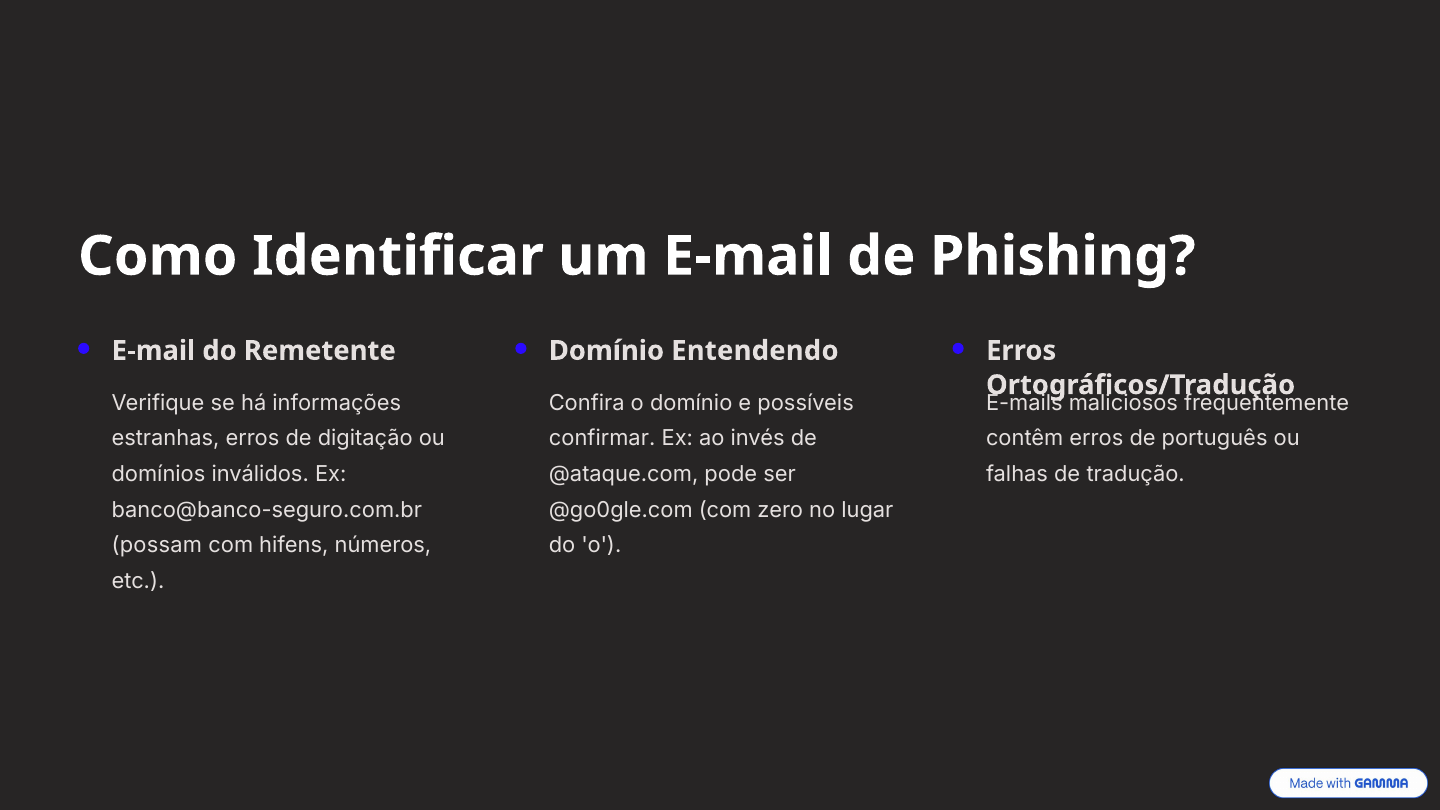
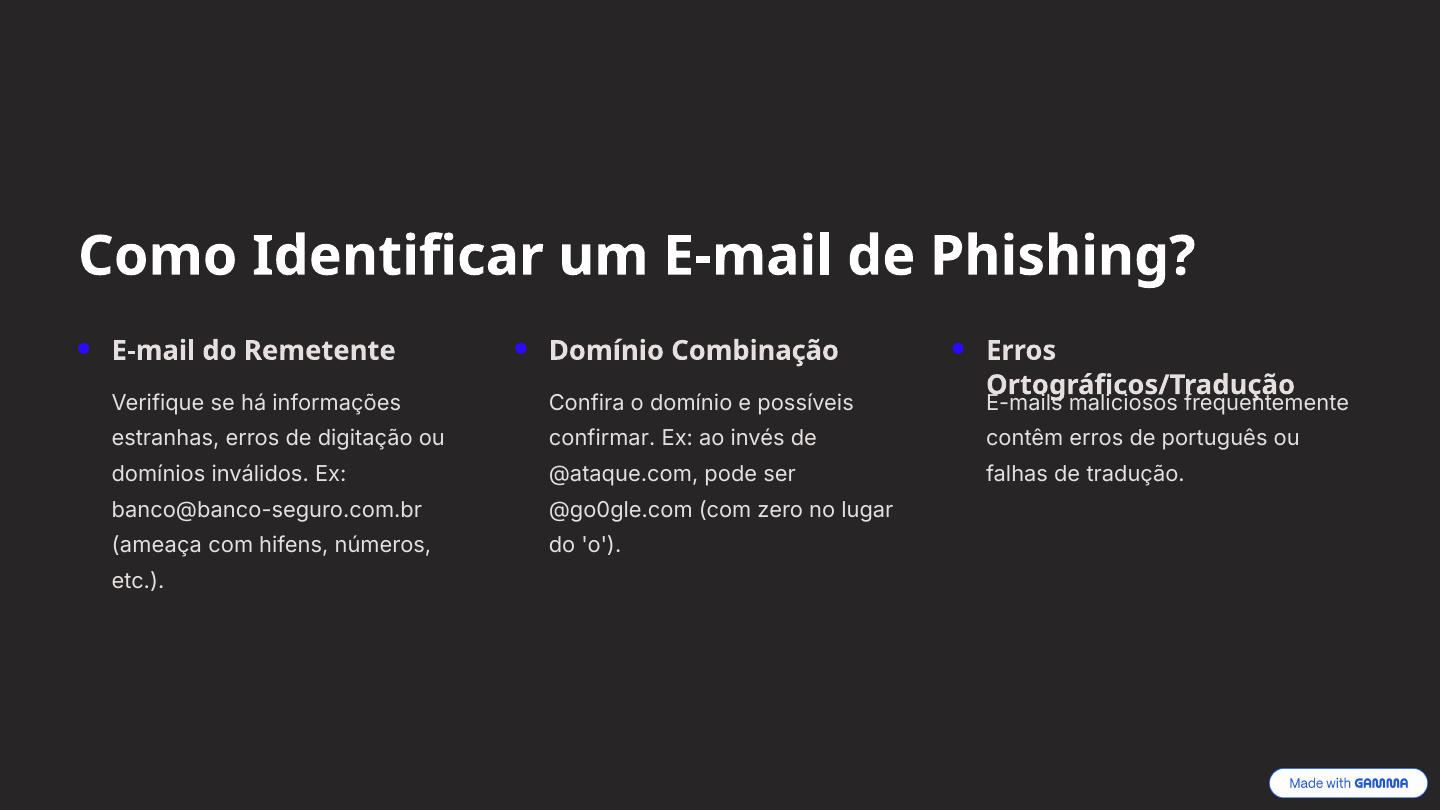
Entendendo: Entendendo -> Combinação
possam: possam -> ameaça
